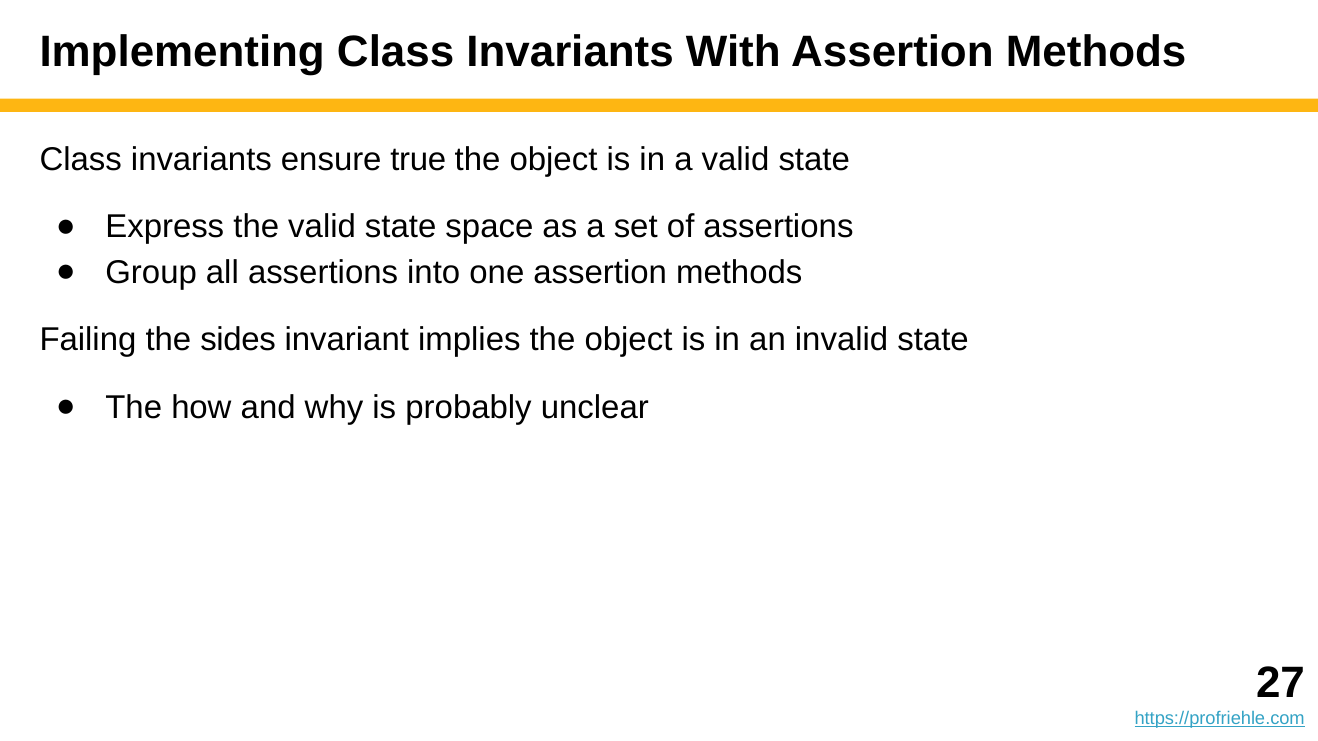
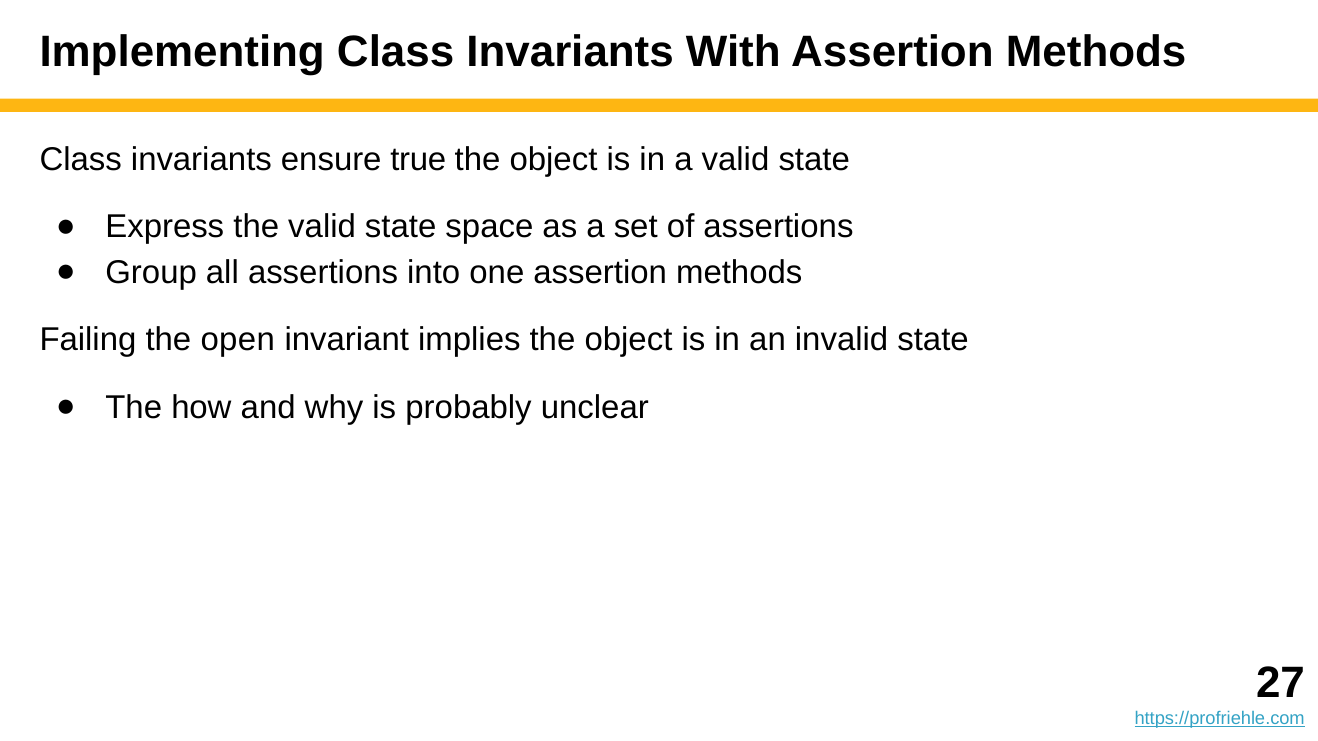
sides: sides -> open
